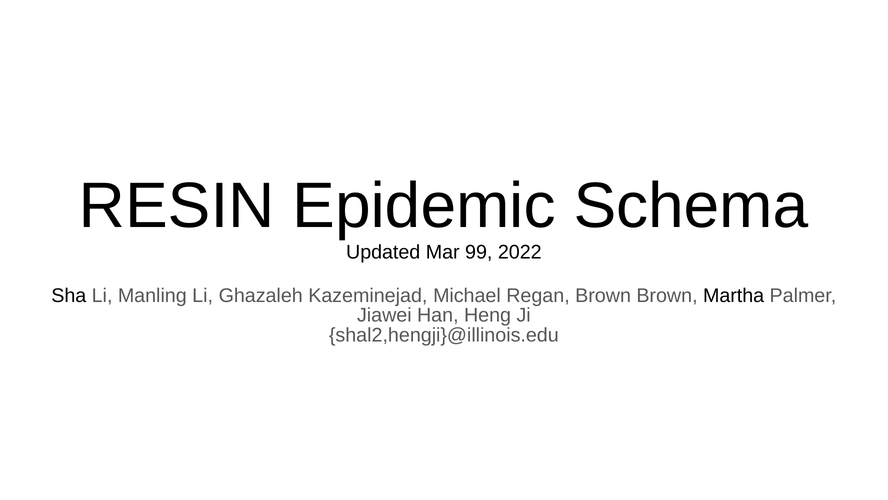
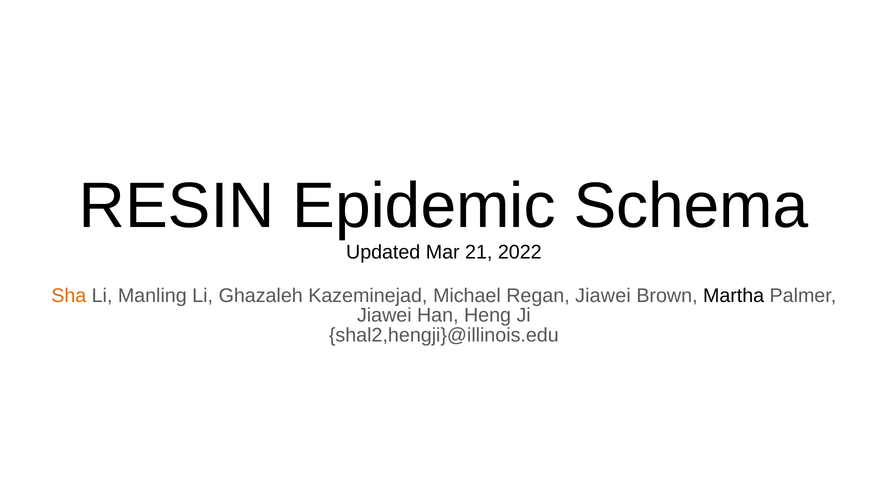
99: 99 -> 21
Sha colour: black -> orange
Regan Brown: Brown -> Jiawei
